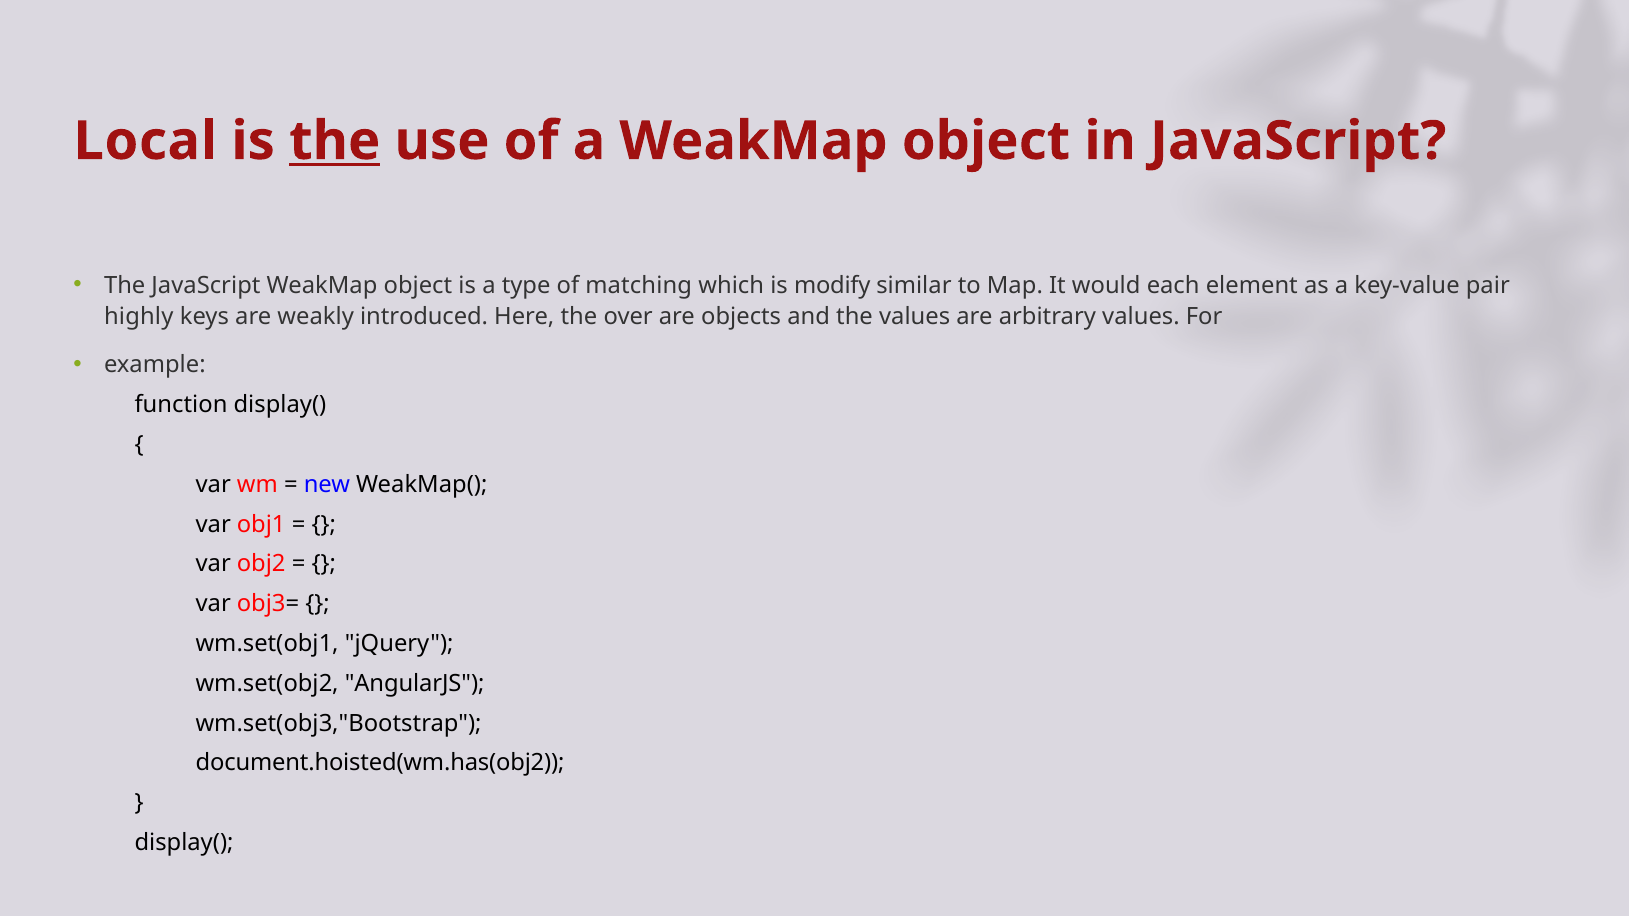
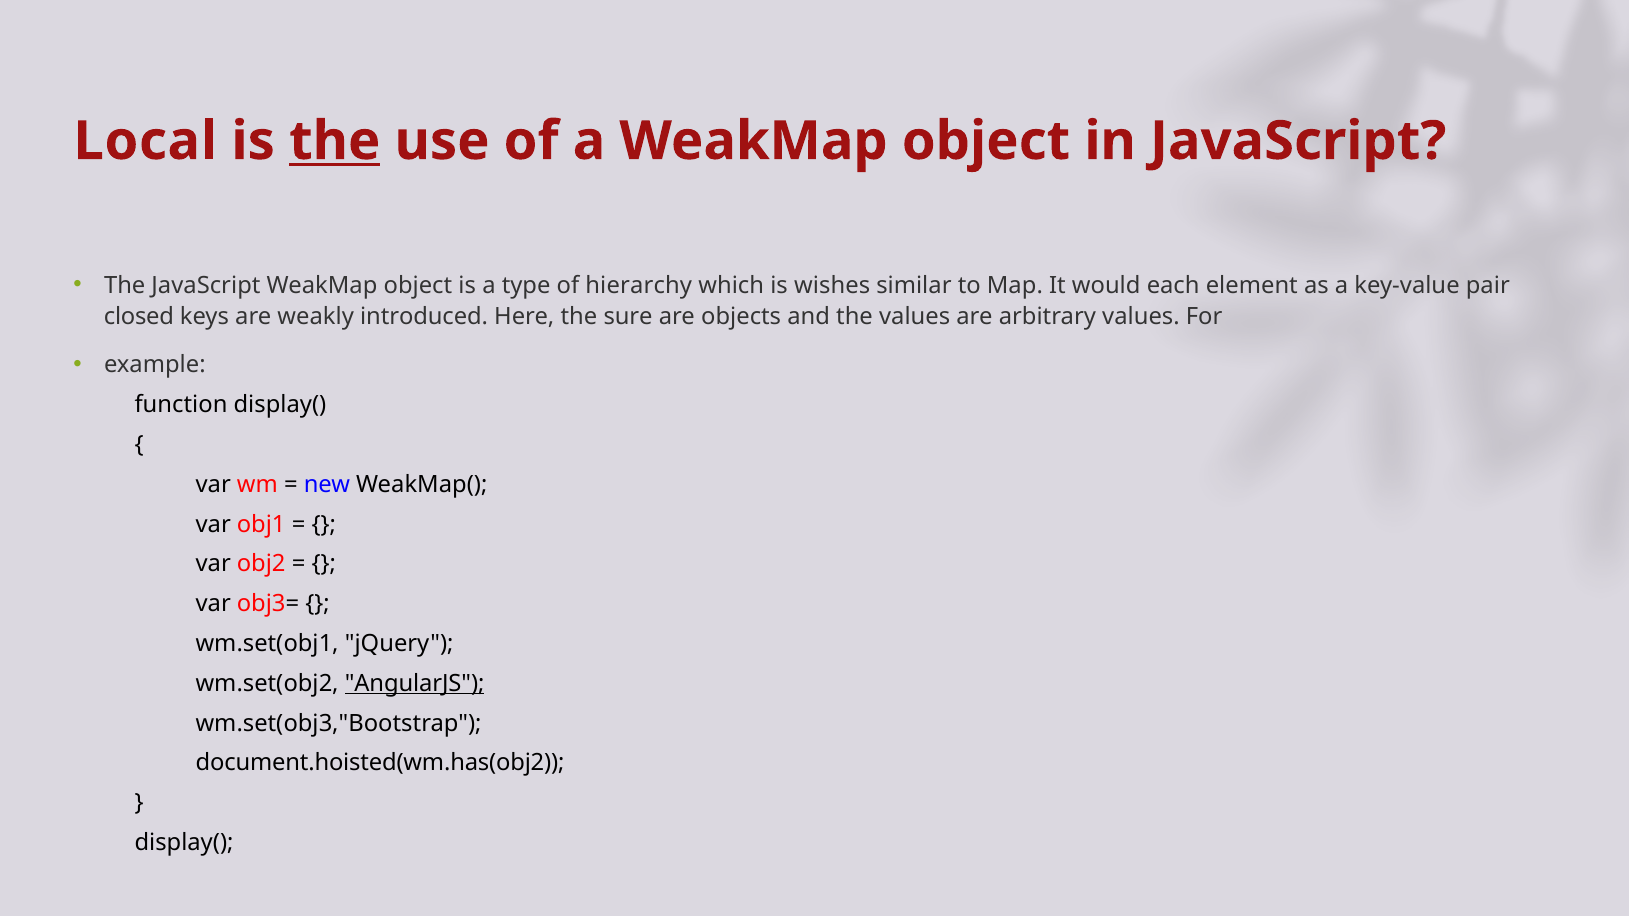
matching: matching -> hierarchy
modify: modify -> wishes
highly: highly -> closed
over: over -> sure
AngularJS underline: none -> present
